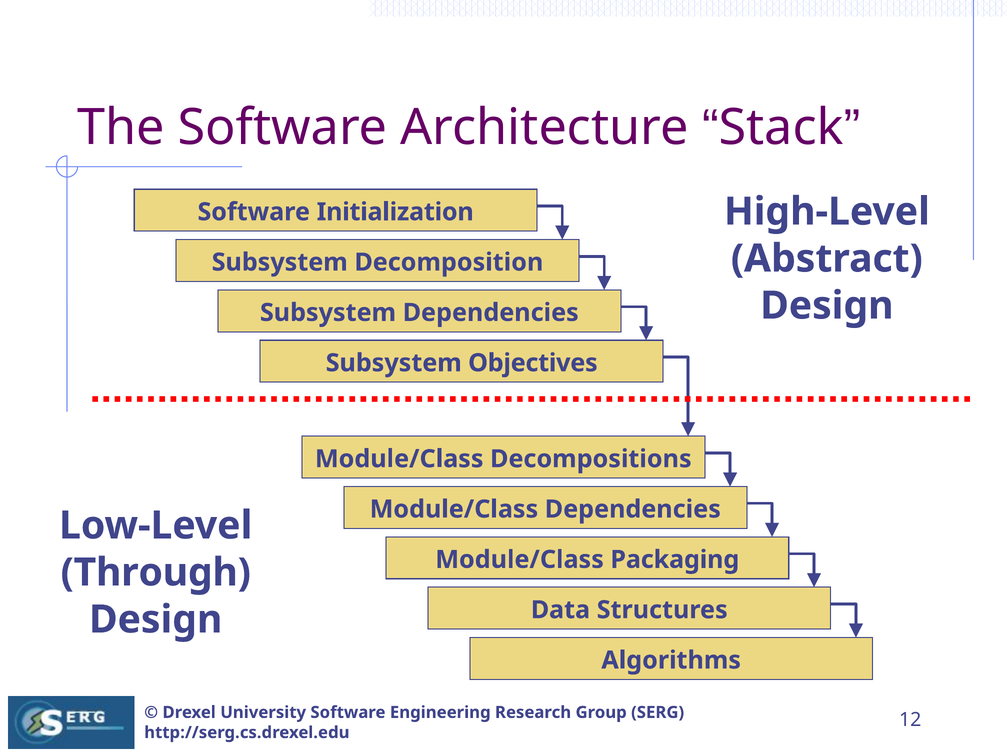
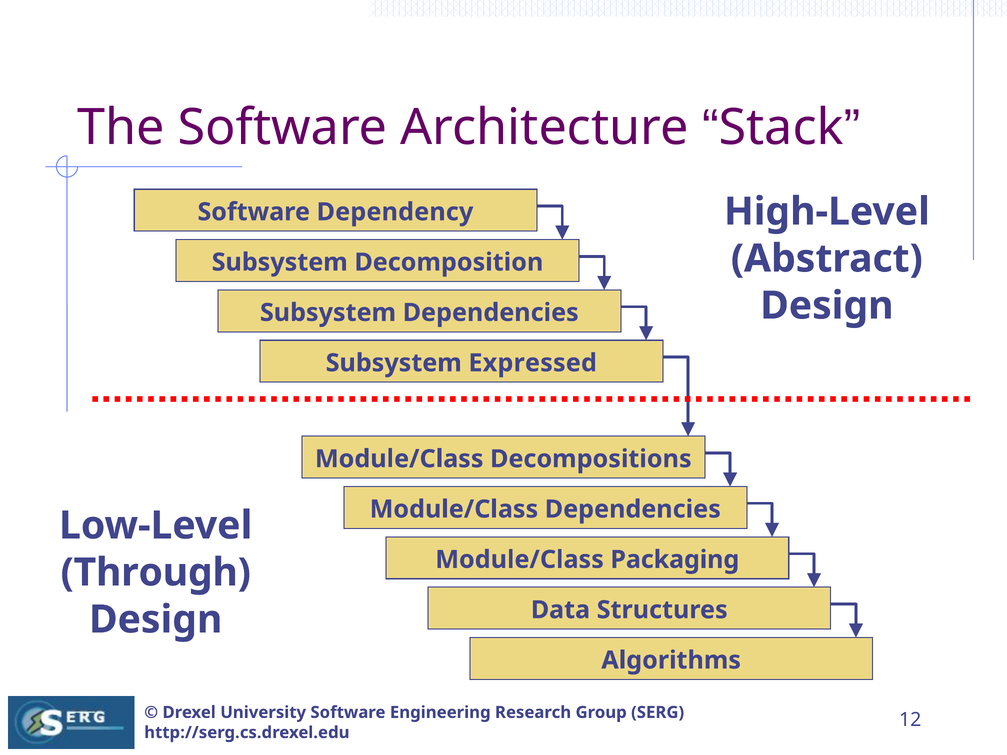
Initialization: Initialization -> Dependency
Objectives: Objectives -> Expressed
